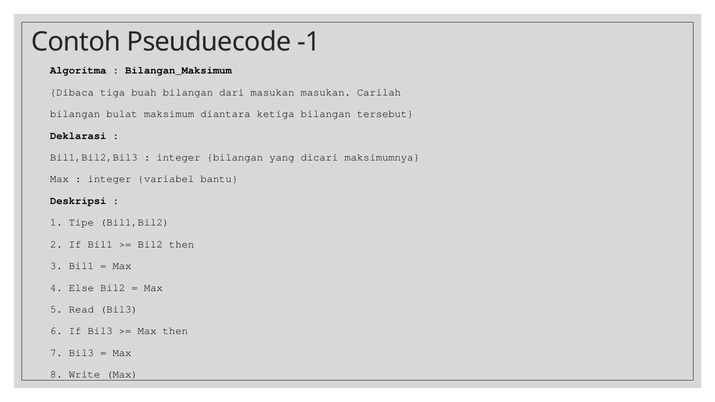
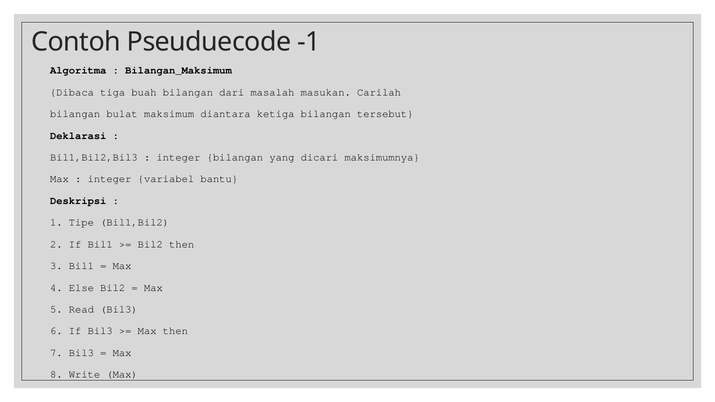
dari masukan: masukan -> masalah
